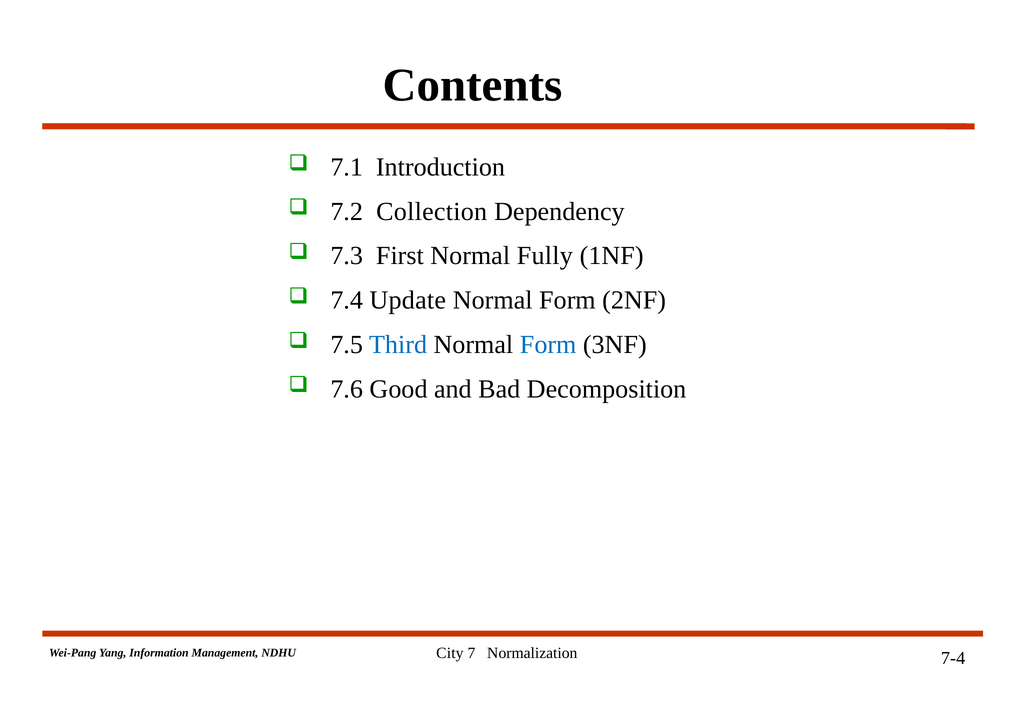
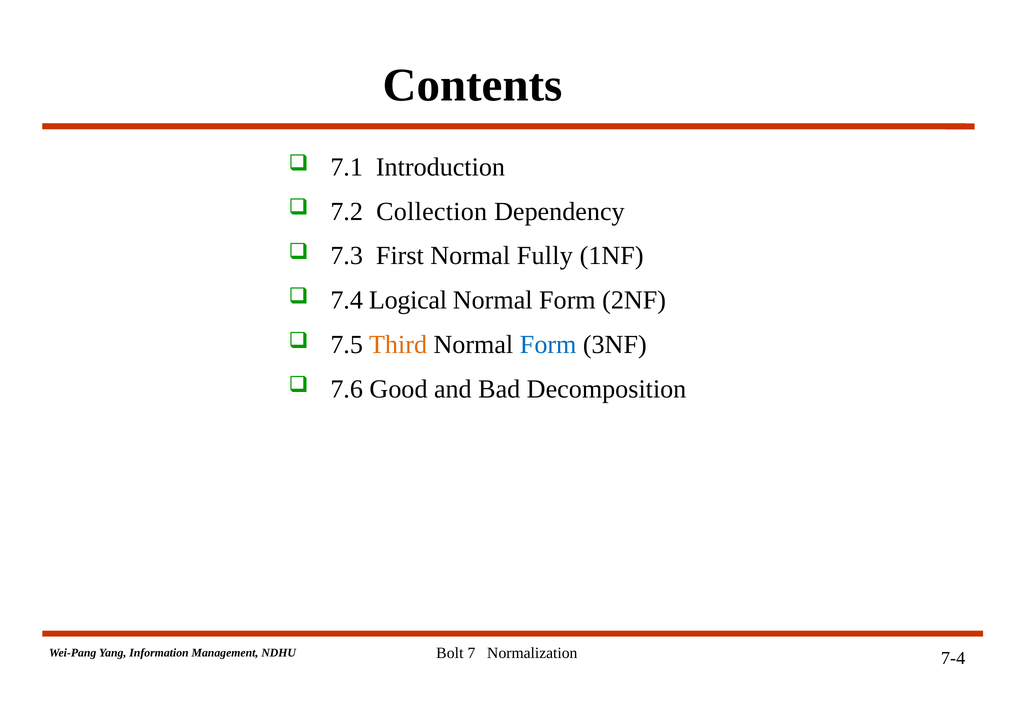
Update: Update -> Logical
Third colour: blue -> orange
City: City -> Bolt
